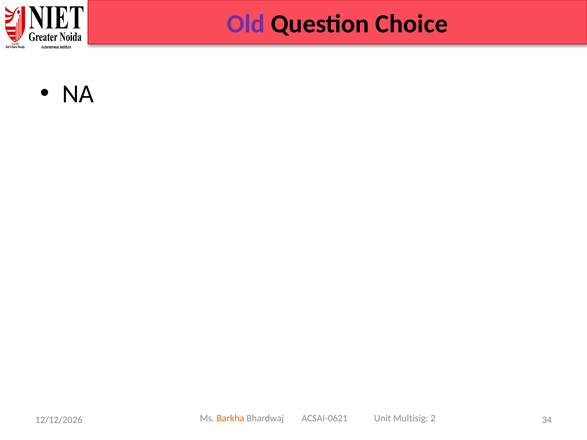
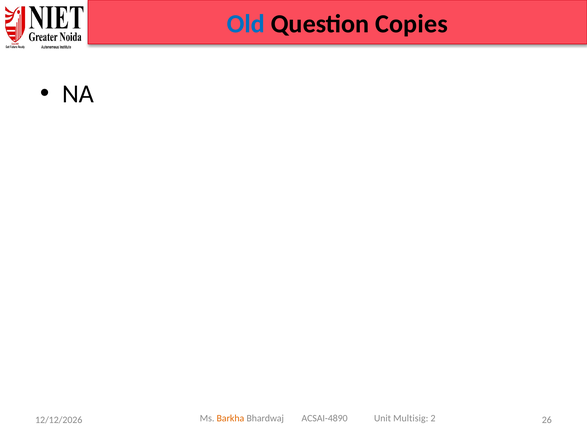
Old colour: purple -> blue
Choice: Choice -> Copies
ACSAI-0621: ACSAI-0621 -> ACSAI-4890
34: 34 -> 26
